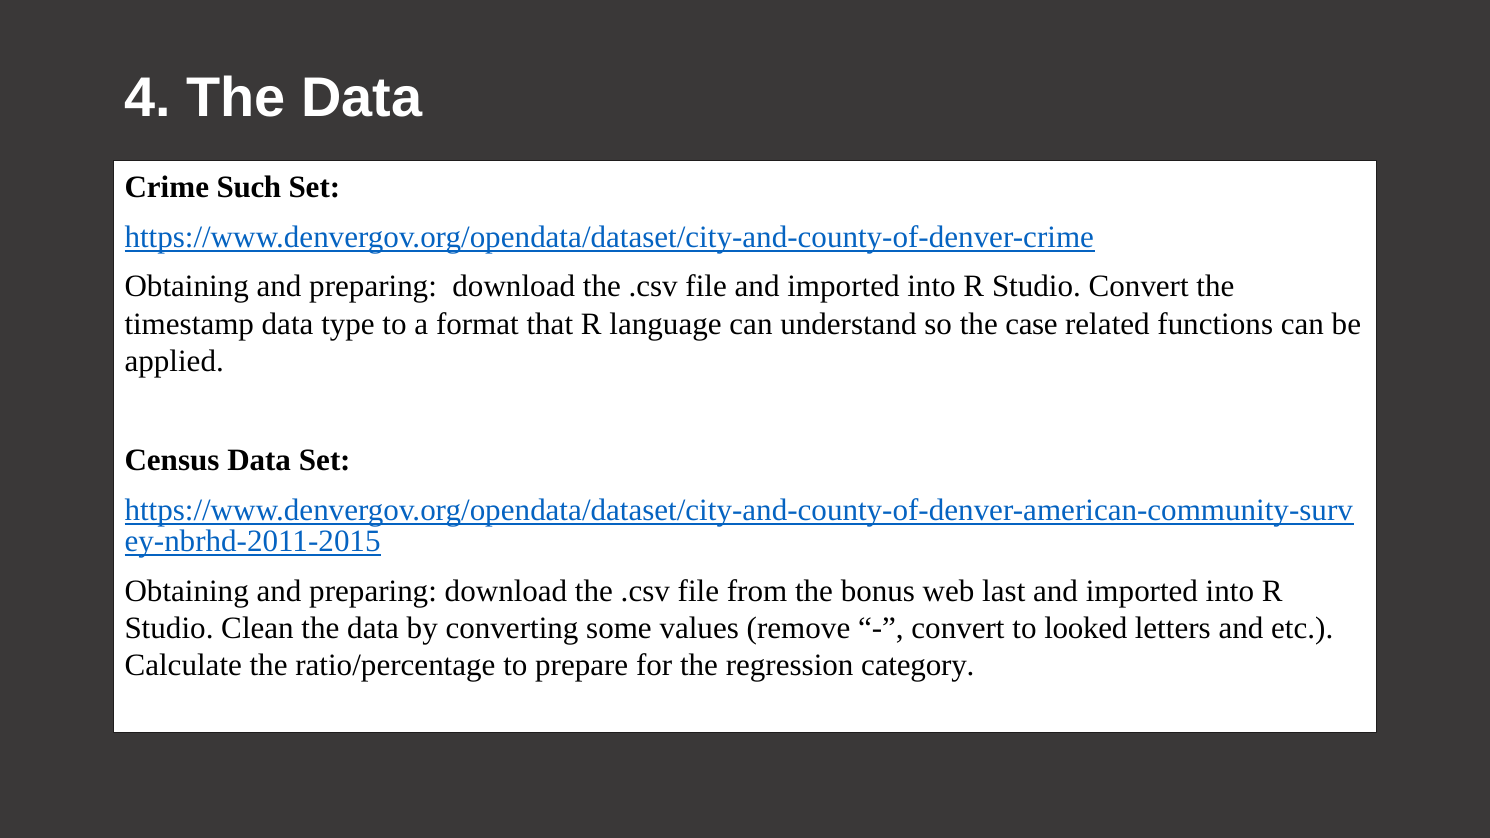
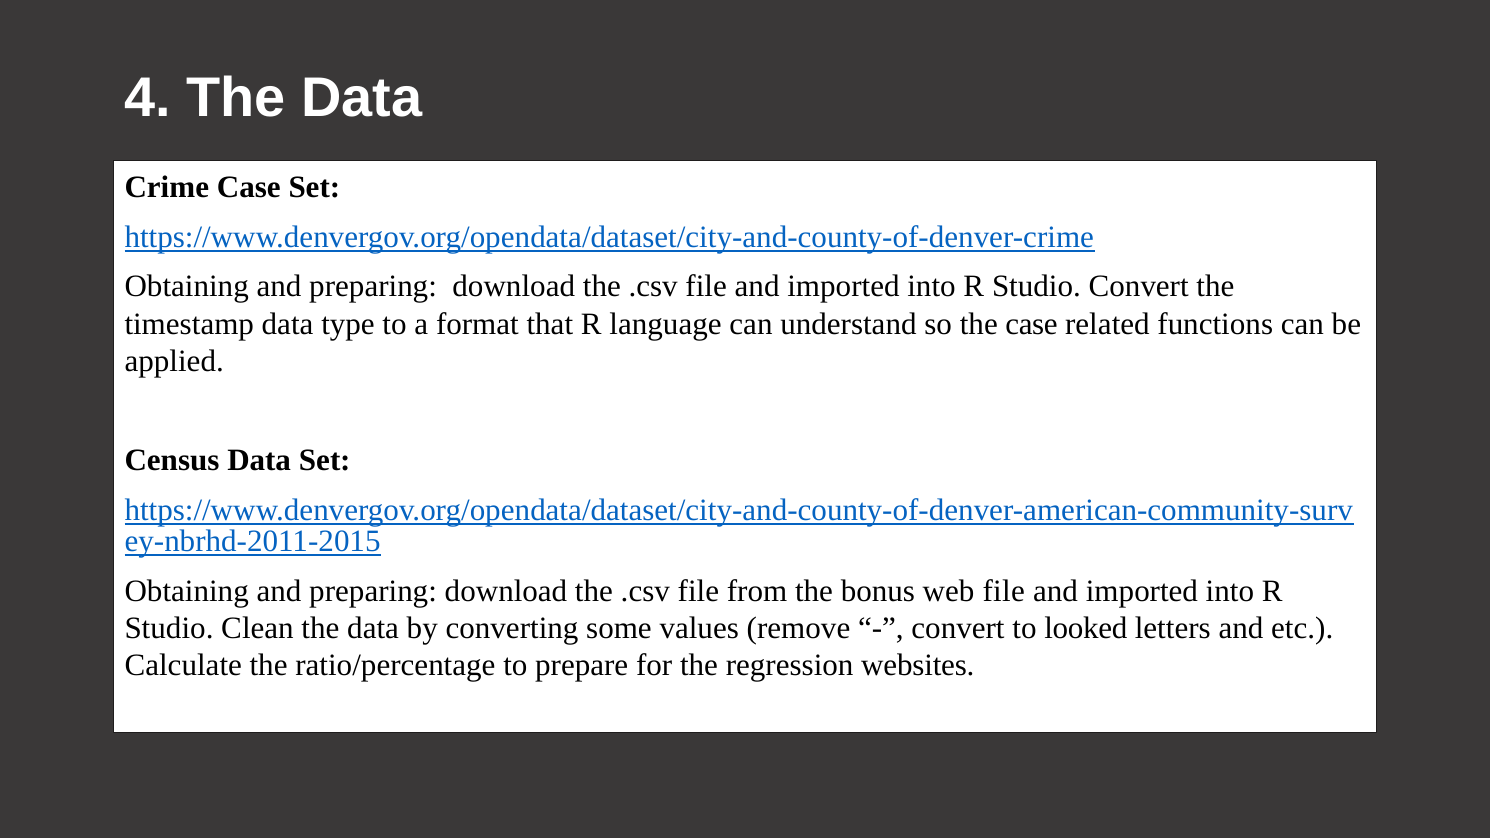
Crime Such: Such -> Case
web last: last -> file
category: category -> websites
